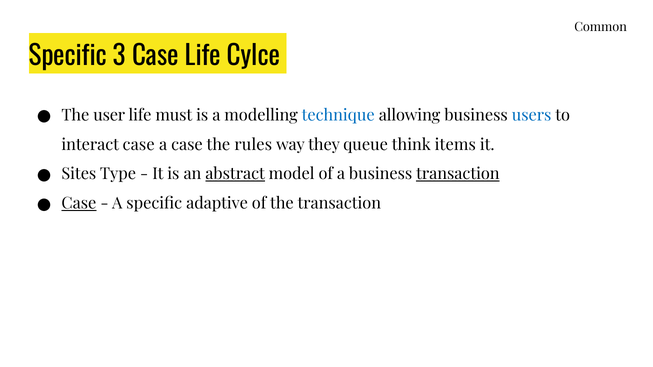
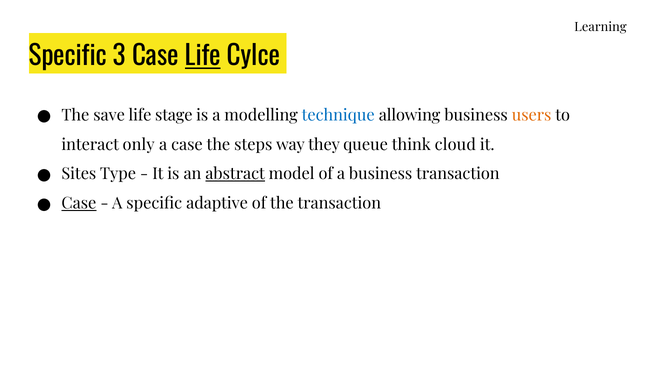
Common: Common -> Learning
Life at (203, 57) underline: none -> present
user: user -> save
must: must -> stage
users colour: blue -> orange
interact case: case -> only
rules: rules -> steps
items: items -> cloud
transaction at (458, 174) underline: present -> none
